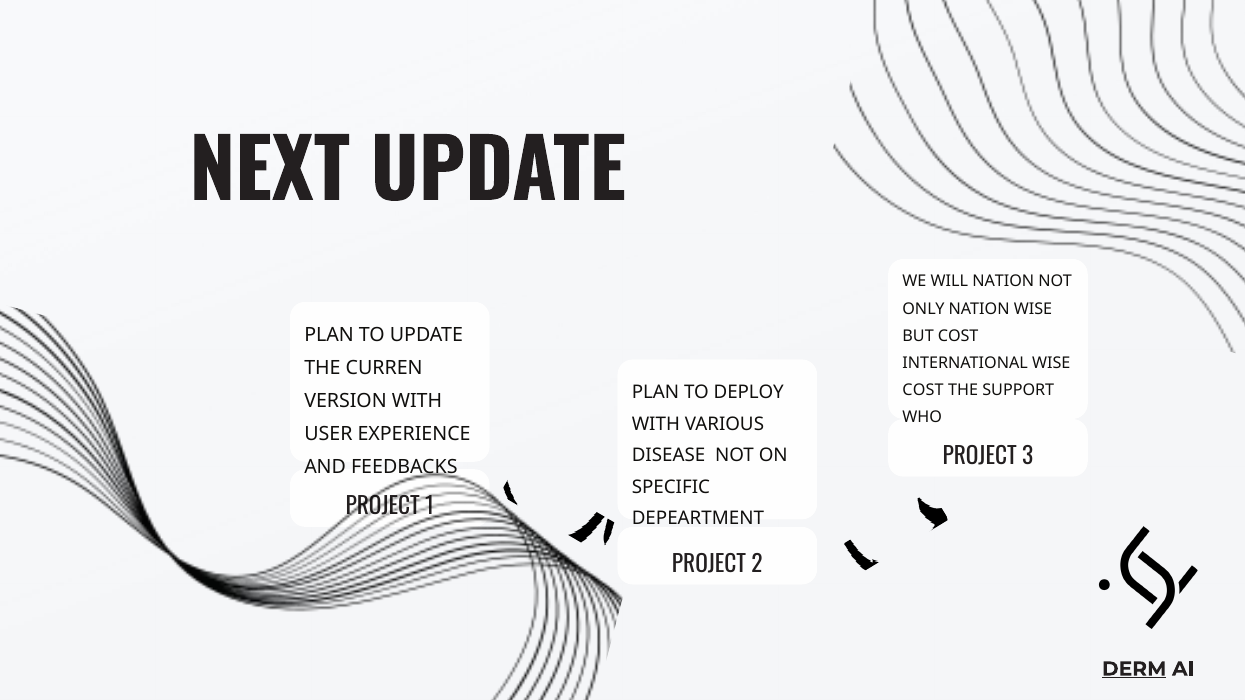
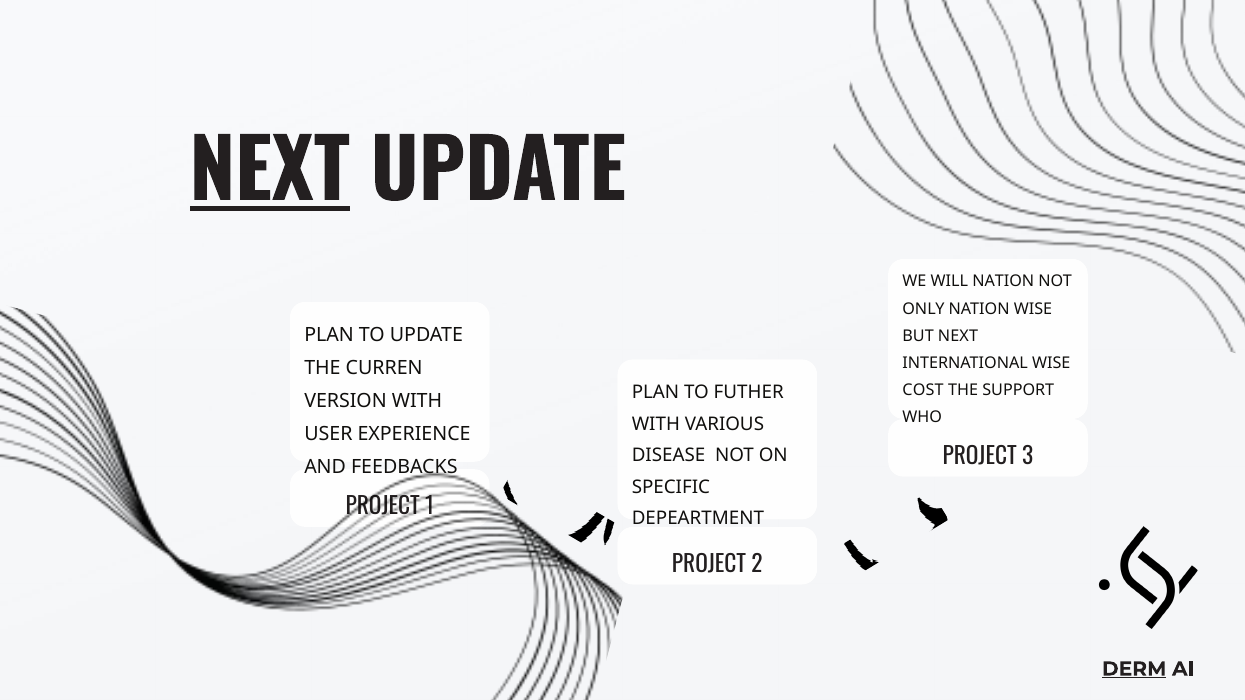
NEXT at (270, 173) underline: none -> present
BUT COST: COST -> NEXT
DEPLOY: DEPLOY -> FUTHER
